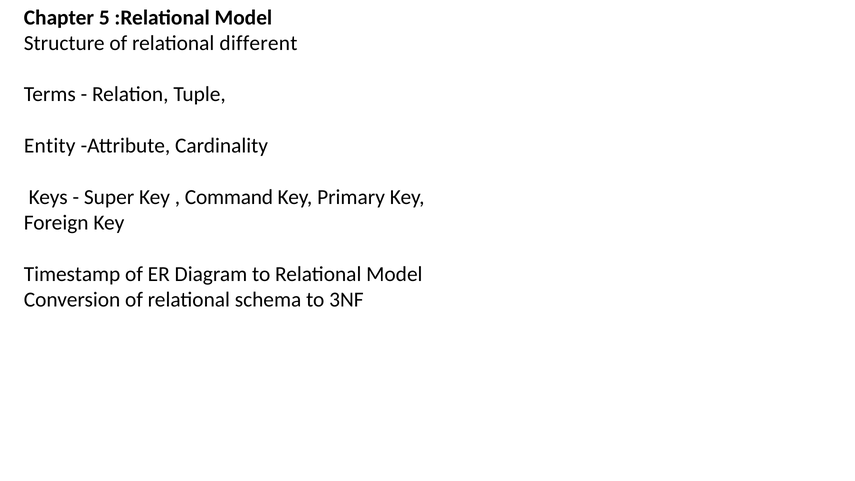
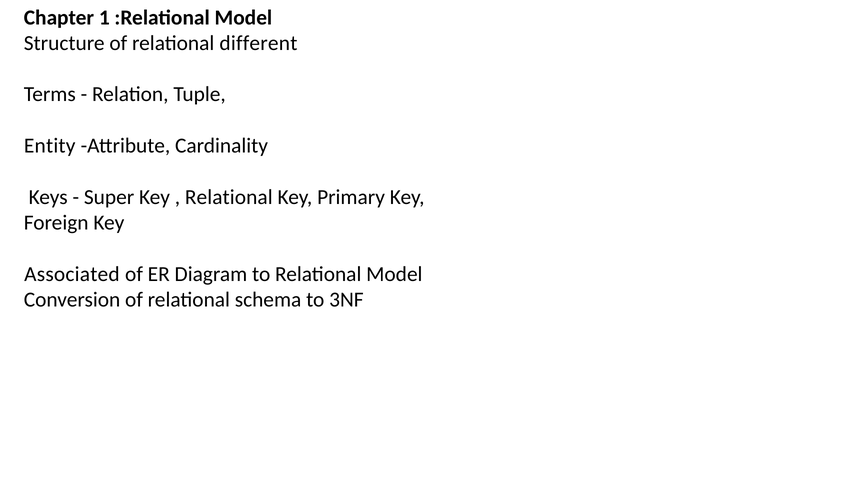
5: 5 -> 1
Command at (229, 197): Command -> Relational
Timestamp: Timestamp -> Associated
